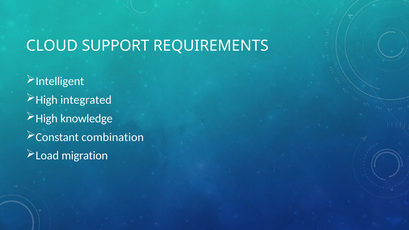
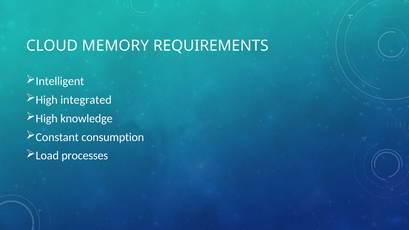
SUPPORT: SUPPORT -> MEMORY
combination: combination -> consumption
migration: migration -> processes
